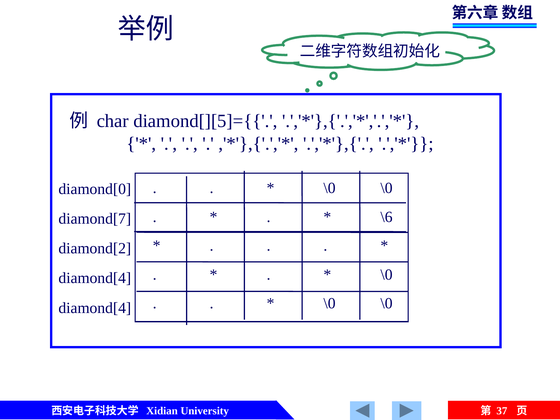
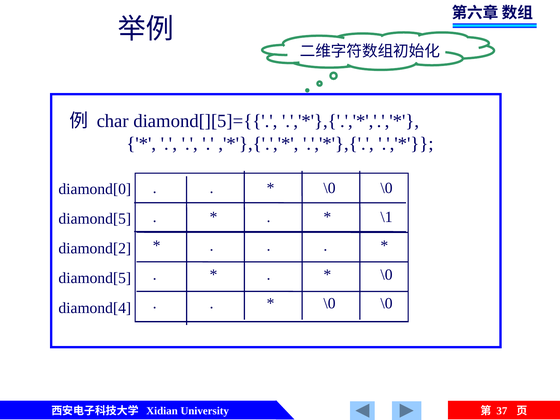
\6: \6 -> \1
diamond[7 at (95, 219): diamond[7 -> diamond[5
diamond[4 at (95, 278): diamond[4 -> diamond[5
